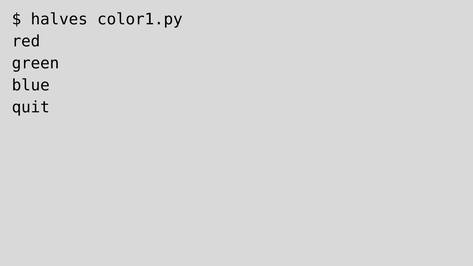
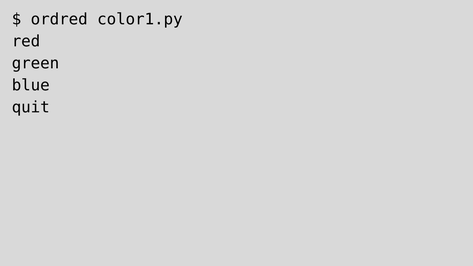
halves: halves -> ordred
